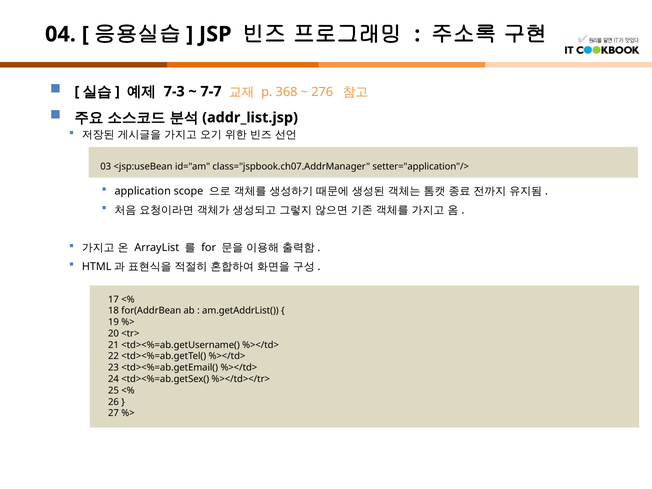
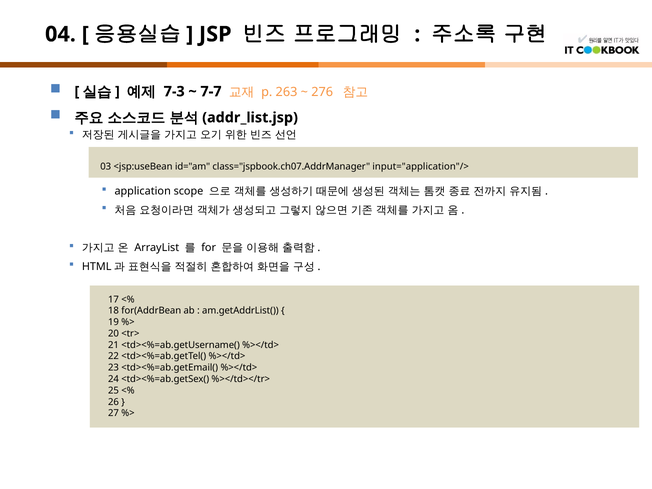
368: 368 -> 263
setter="application"/>: setter="application"/> -> input="application"/>
